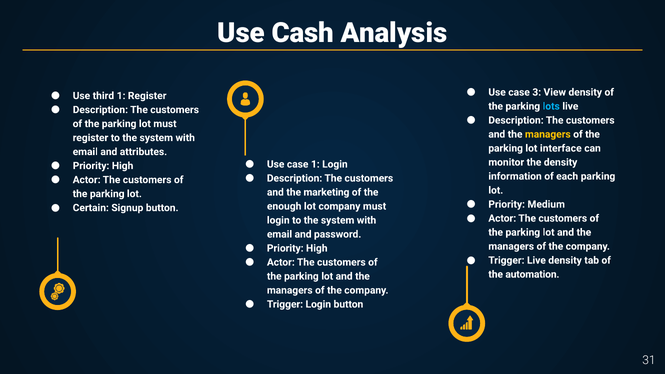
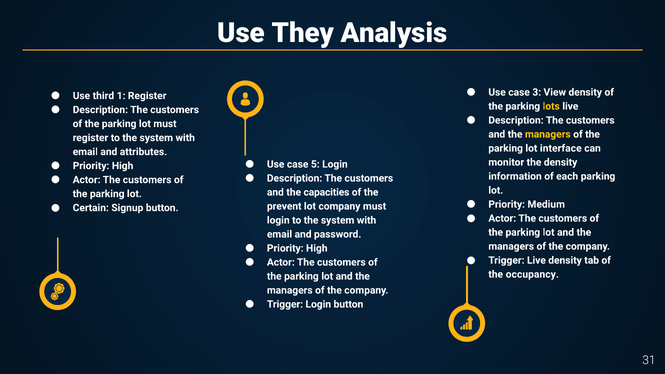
Cash: Cash -> They
lots colour: light blue -> yellow
case 1: 1 -> 5
marketing: marketing -> capacities
enough: enough -> prevent
automation: automation -> occupancy
